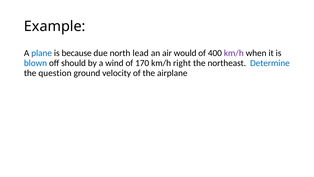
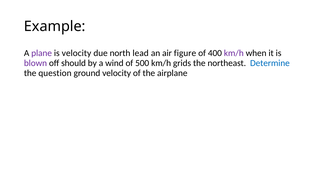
plane colour: blue -> purple
is because: because -> velocity
would: would -> figure
blown colour: blue -> purple
170: 170 -> 500
right: right -> grids
